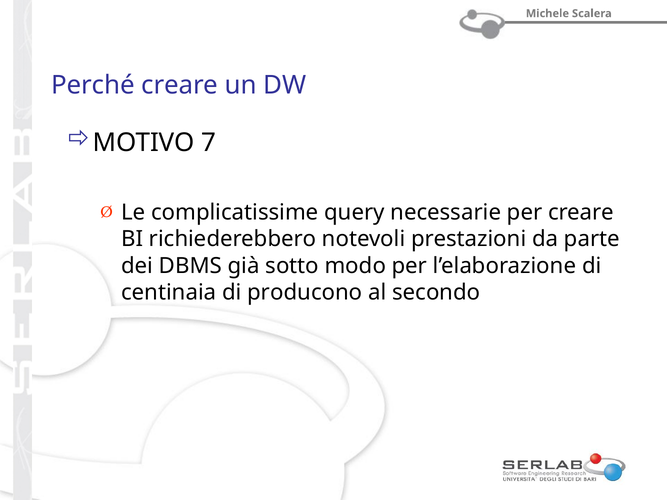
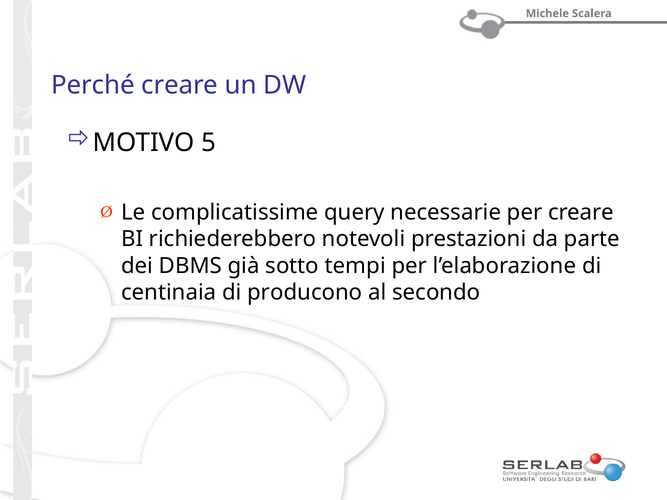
7: 7 -> 5
modo: modo -> tempi
